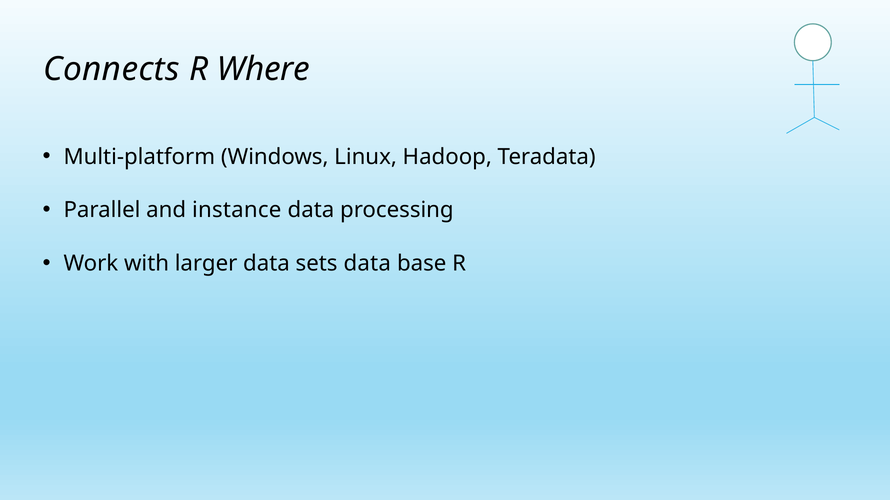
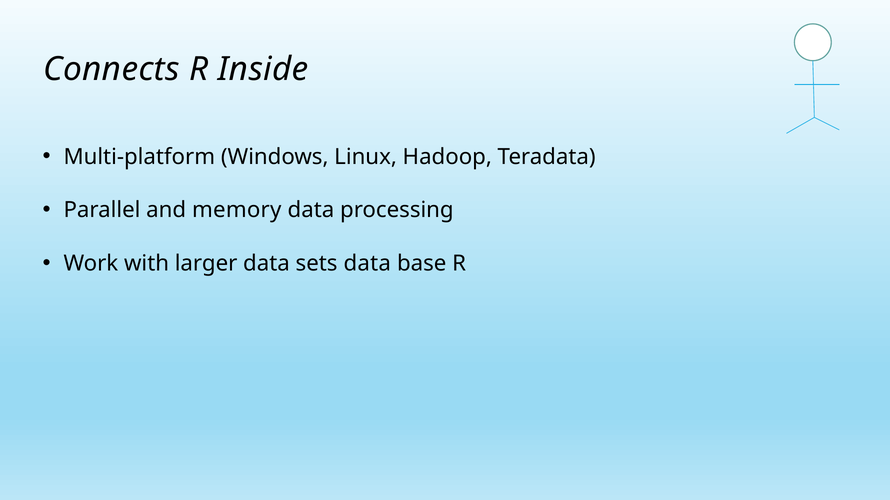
Where: Where -> Inside
instance: instance -> memory
